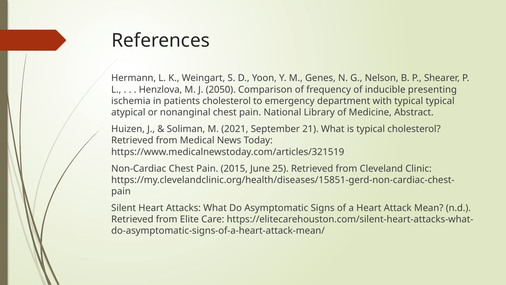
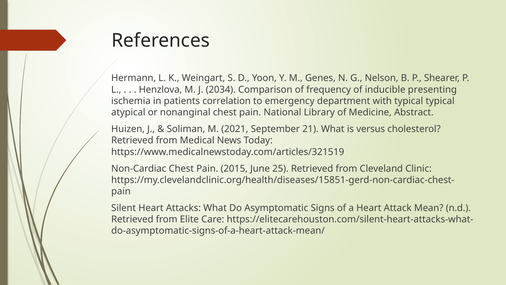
2050: 2050 -> 2034
patients cholesterol: cholesterol -> correlation
is typical: typical -> versus
